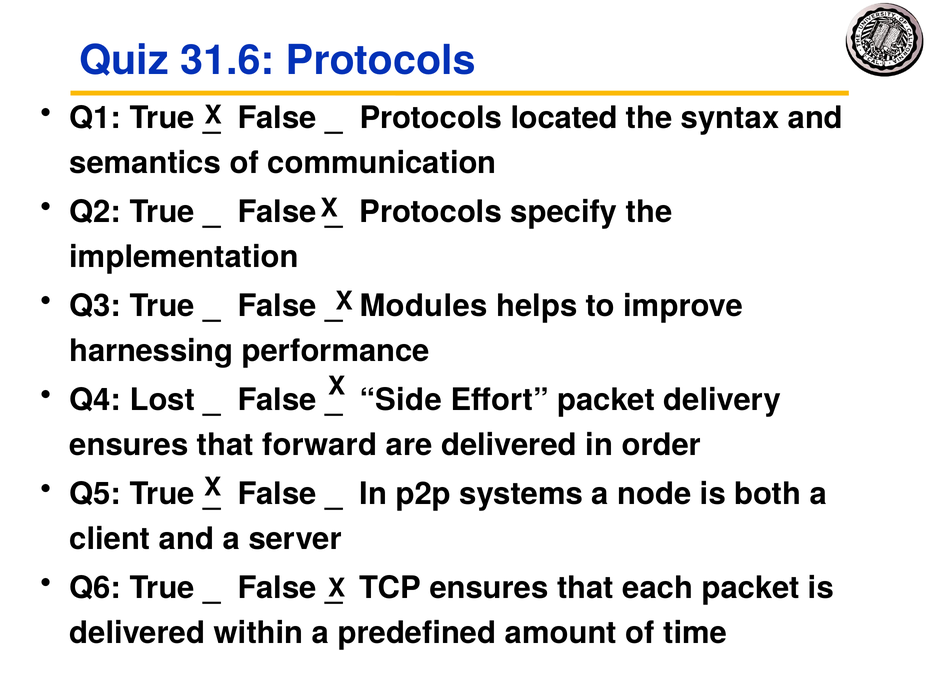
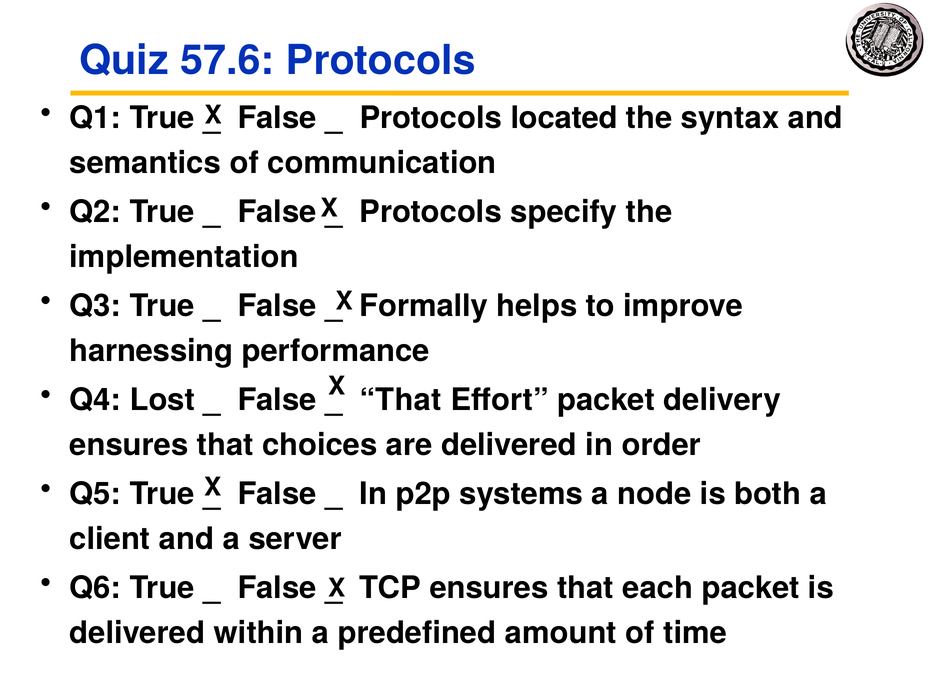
31.6: 31.6 -> 57.6
Modules: Modules -> Formally
Side at (401, 400): Side -> That
forward: forward -> choices
